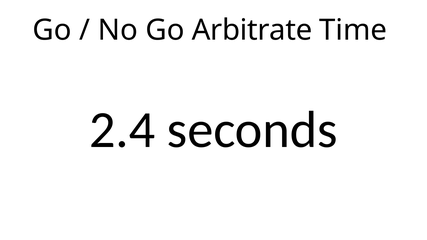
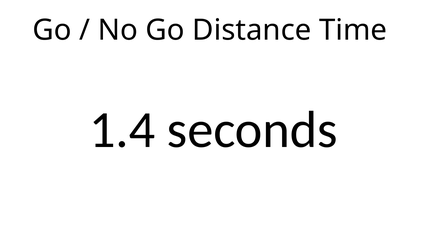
Arbitrate: Arbitrate -> Distance
2.4: 2.4 -> 1.4
